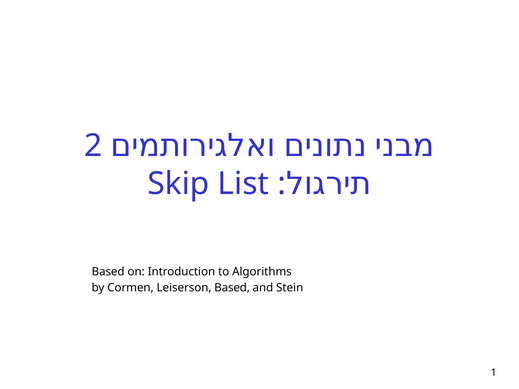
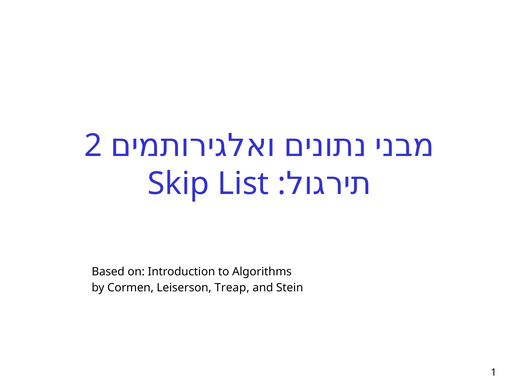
Leiserson Based: Based -> Treap
